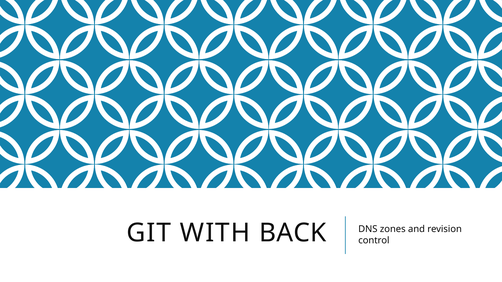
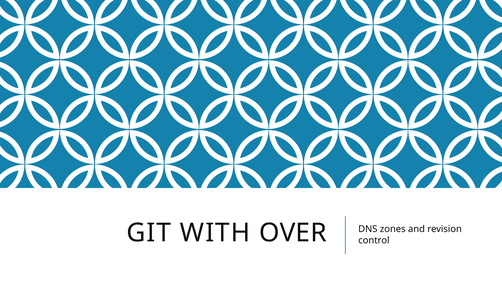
BACK: BACK -> OVER
